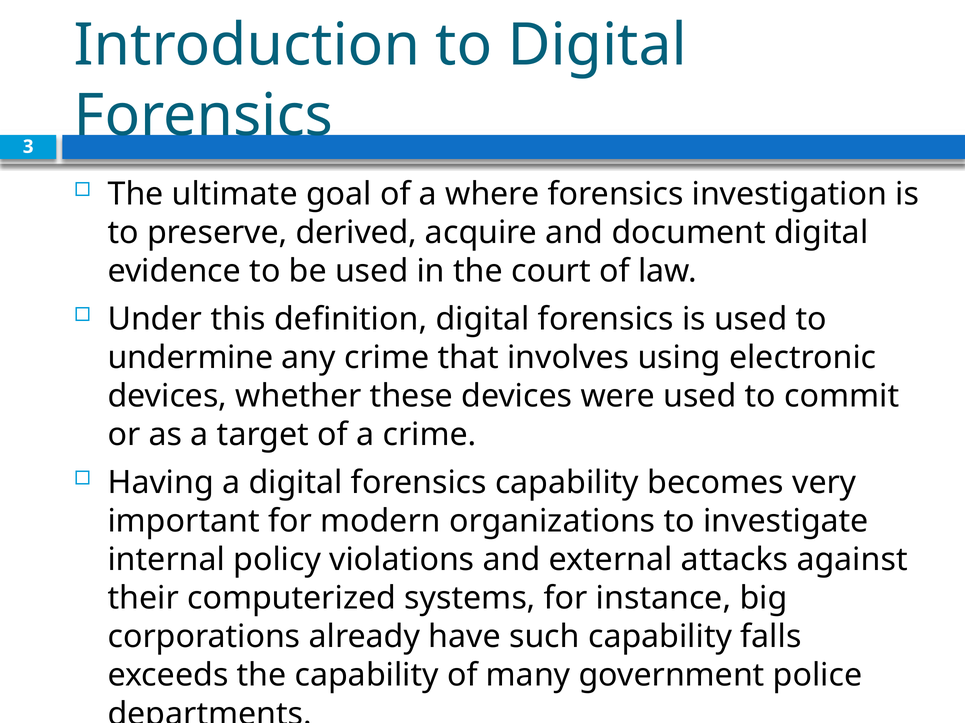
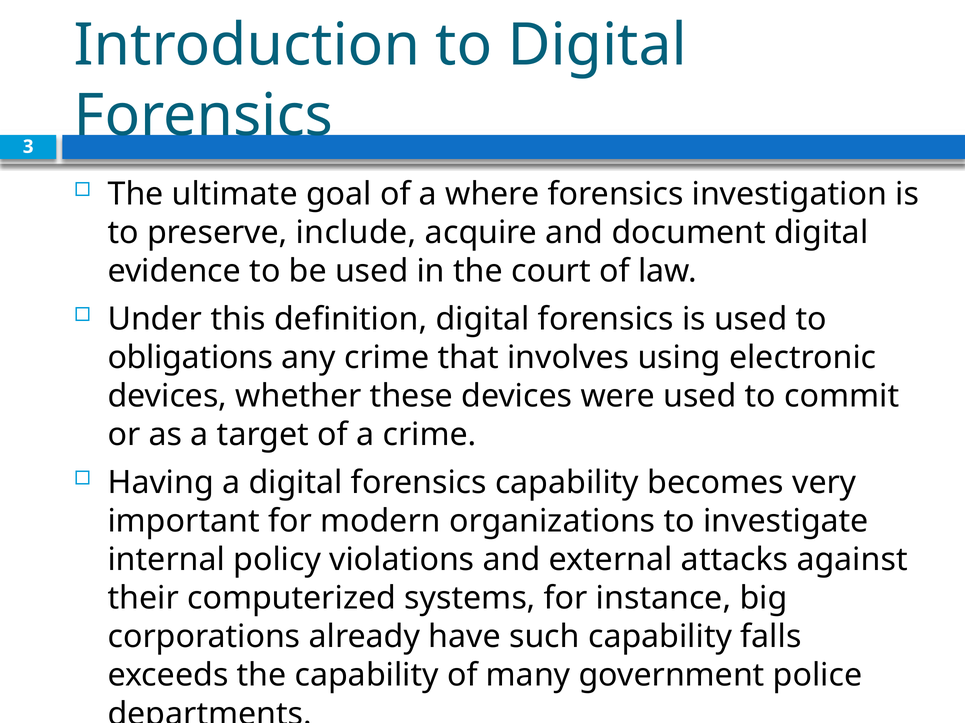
derived: derived -> include
undermine: undermine -> obligations
